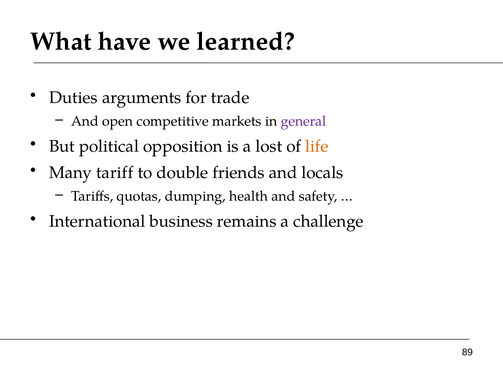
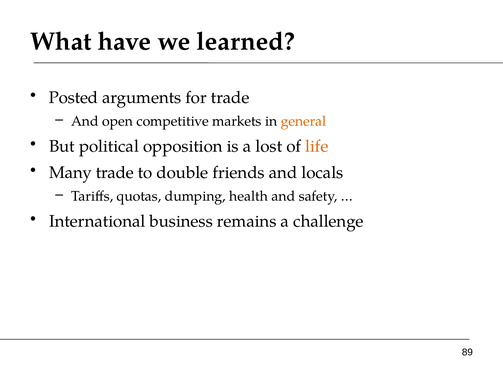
Duties: Duties -> Posted
general colour: purple -> orange
Many tariff: tariff -> trade
